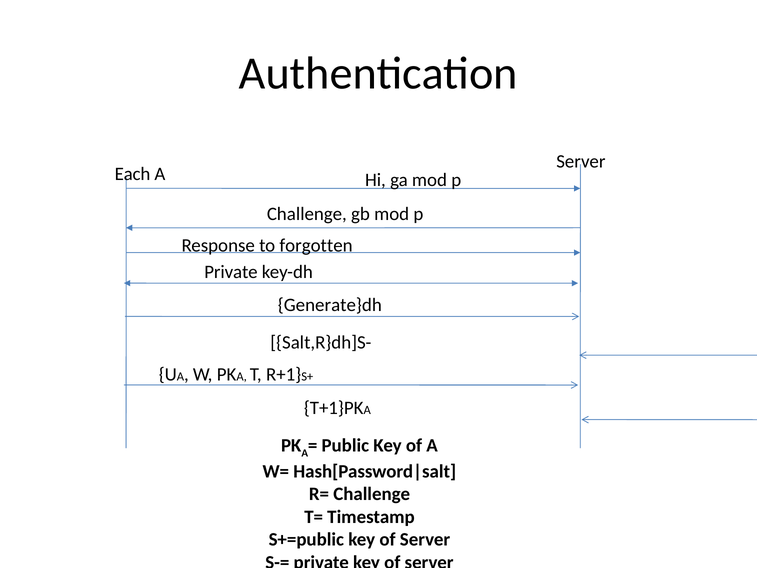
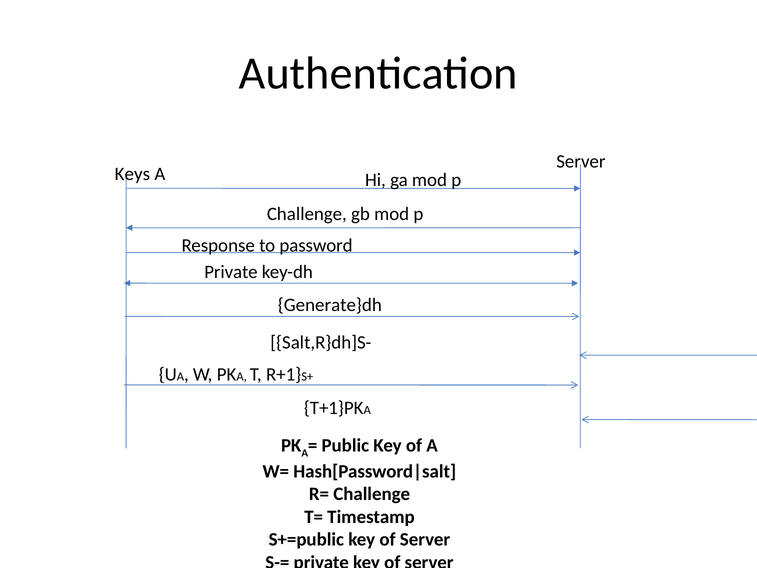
Each: Each -> Keys
forgotten: forgotten -> password
